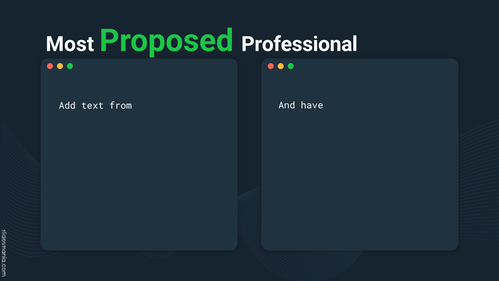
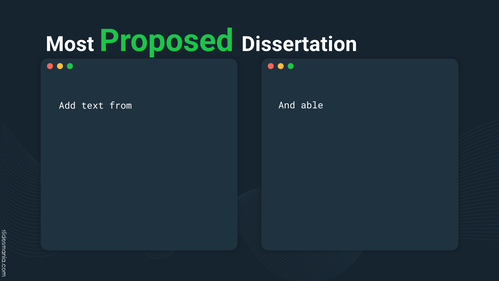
Professional: Professional -> Dissertation
have: have -> able
